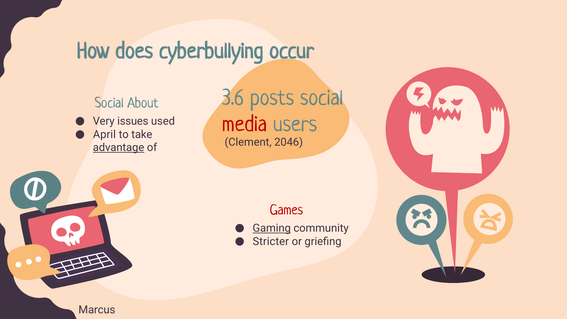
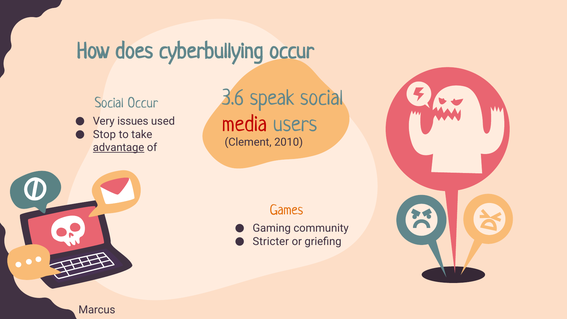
posts: posts -> speak
Social About: About -> Occur
April: April -> Stop
2046: 2046 -> 2010
Games colour: red -> orange
Gaming underline: present -> none
